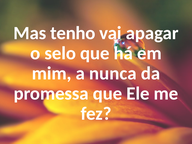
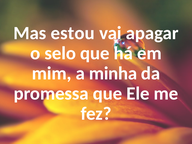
tenho: tenho -> estou
nunca: nunca -> minha
